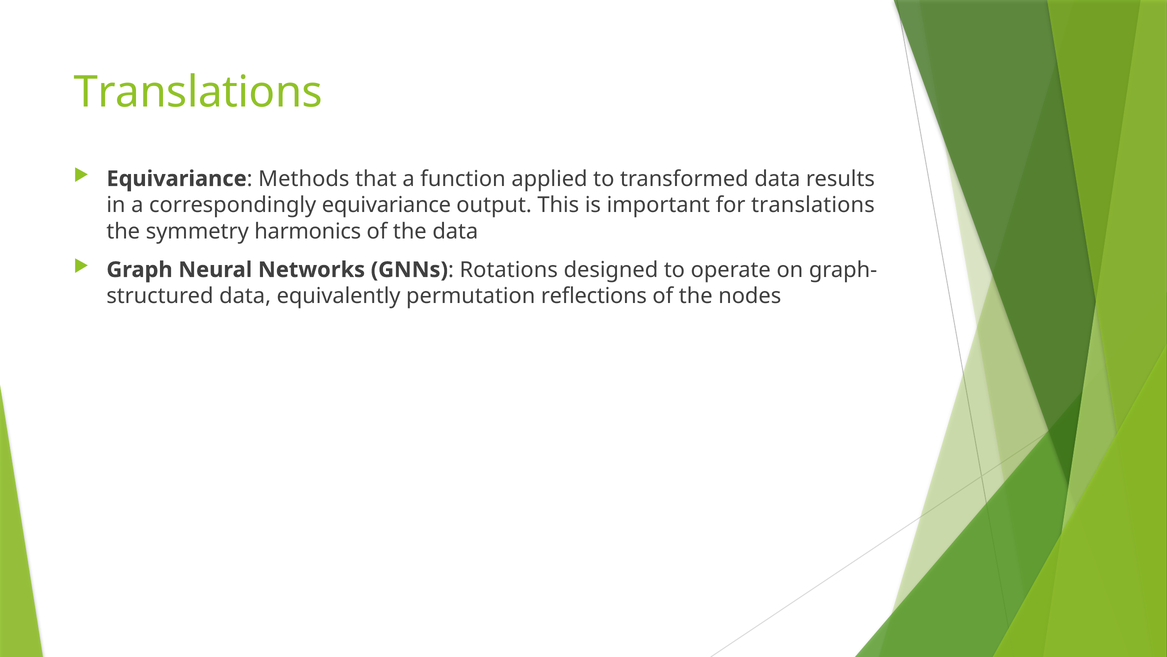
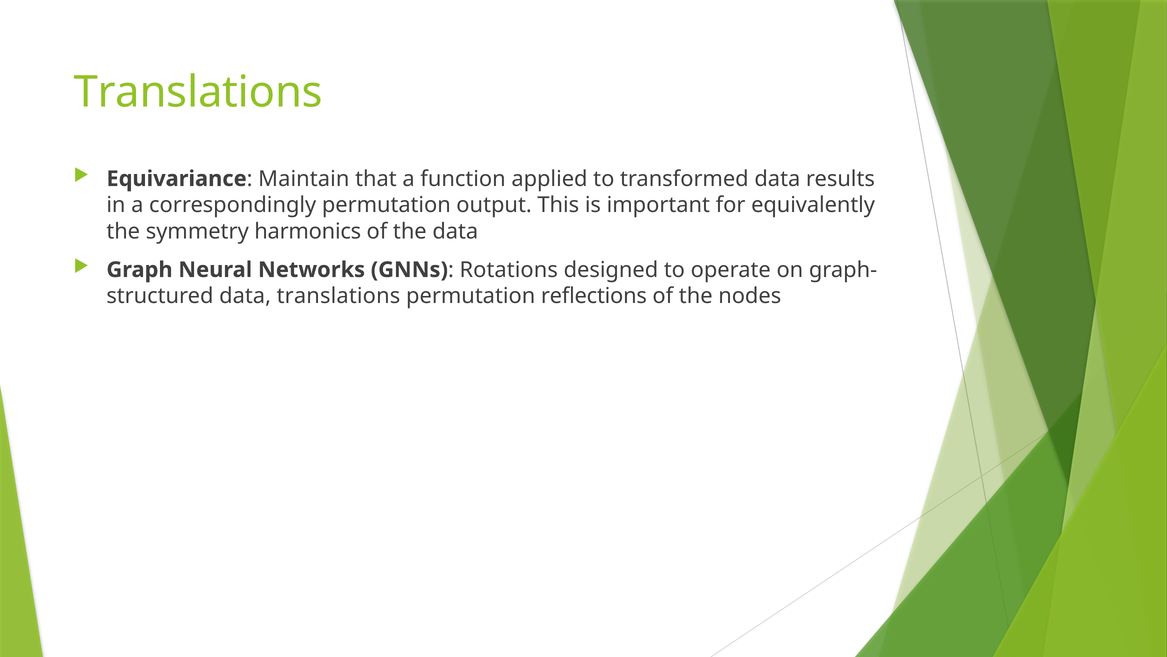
Methods: Methods -> Maintain
correspondingly equivariance: equivariance -> permutation
for translations: translations -> equivalently
data equivalently: equivalently -> translations
